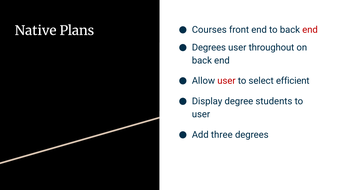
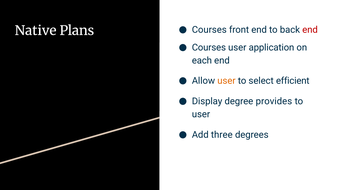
Degrees at (209, 48): Degrees -> Courses
throughout: throughout -> application
back at (202, 60): back -> each
user at (226, 81) colour: red -> orange
students: students -> provides
